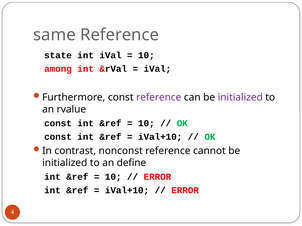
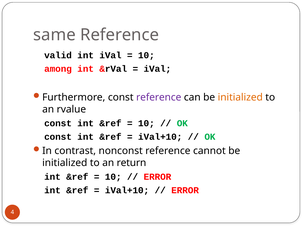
state: state -> valid
initialized at (240, 98) colour: purple -> orange
define: define -> return
